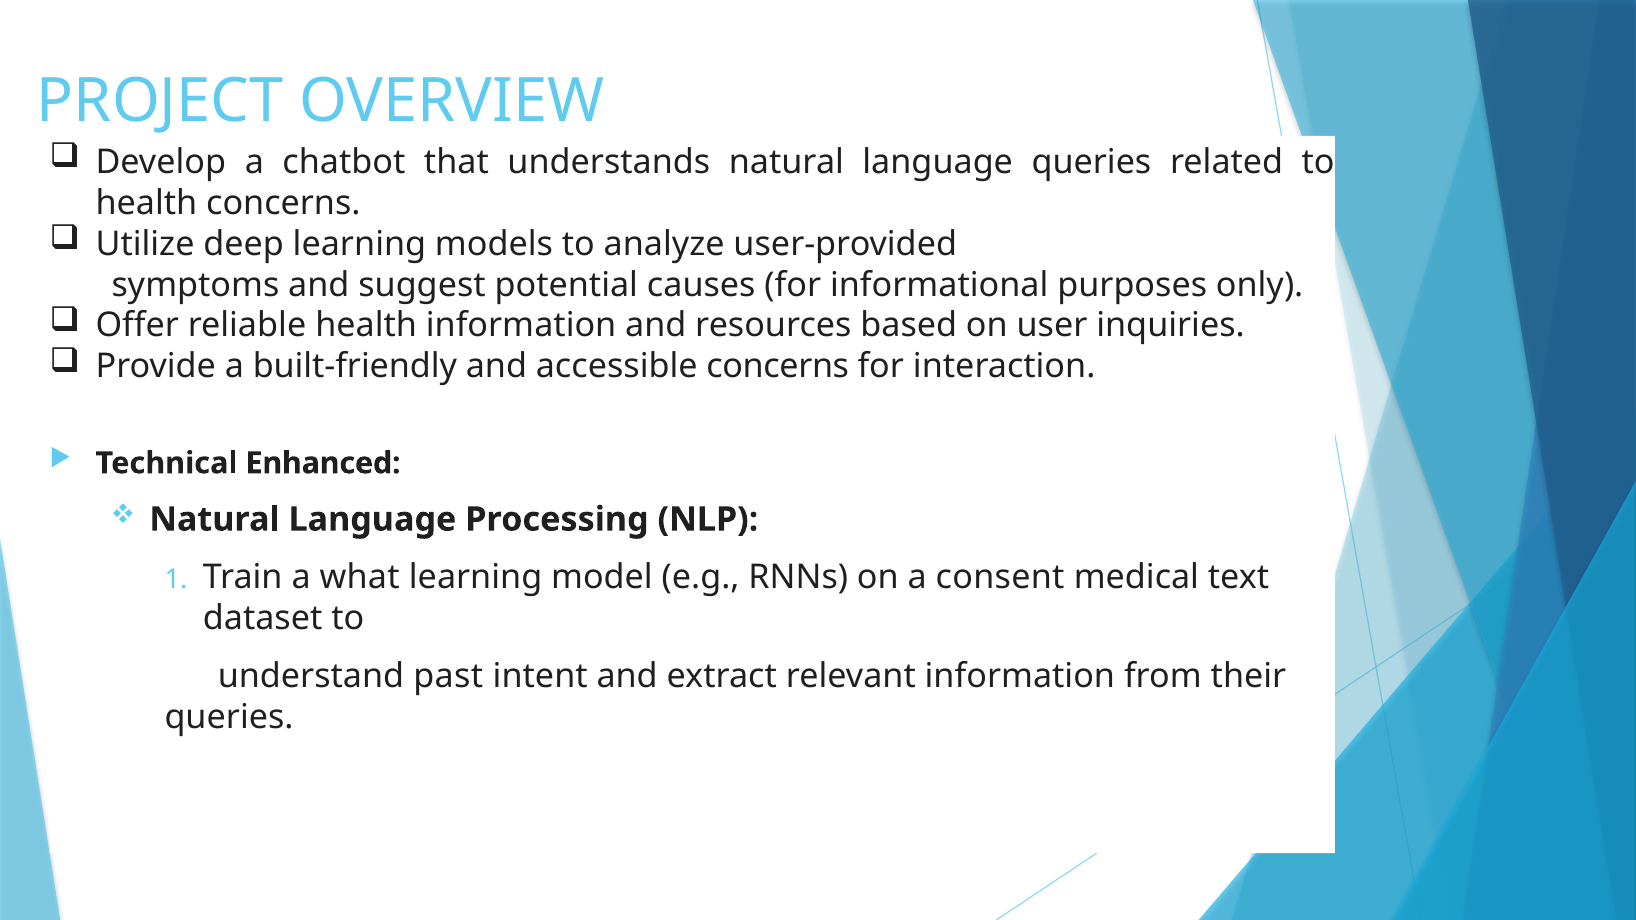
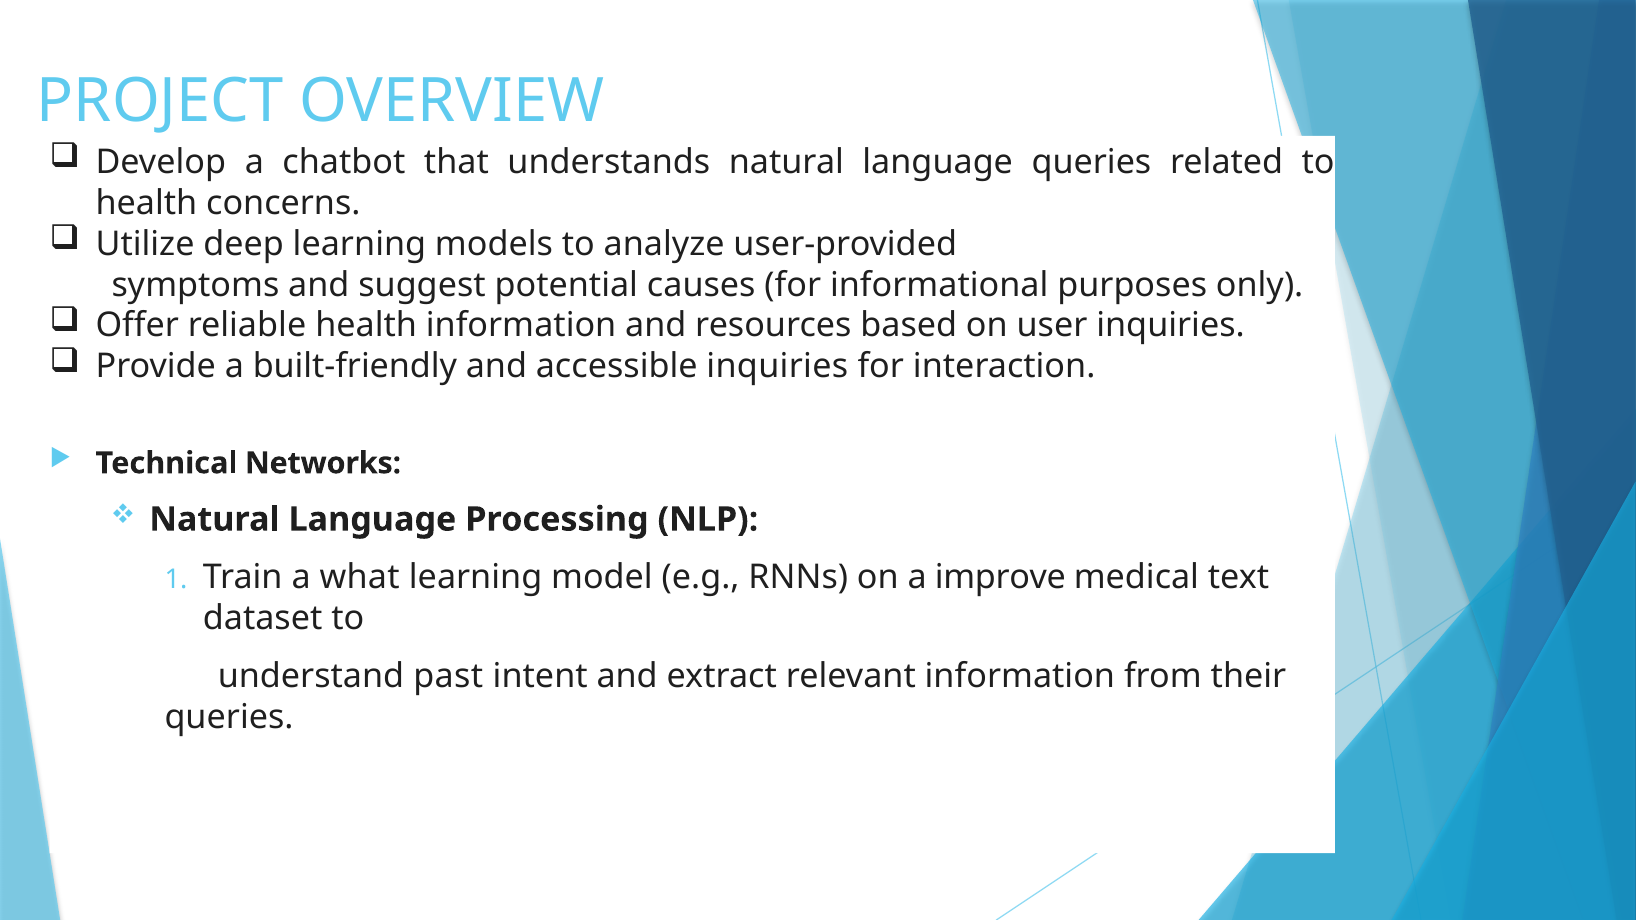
accessible concerns: concerns -> inquiries
Enhanced: Enhanced -> Networks
consent: consent -> improve
